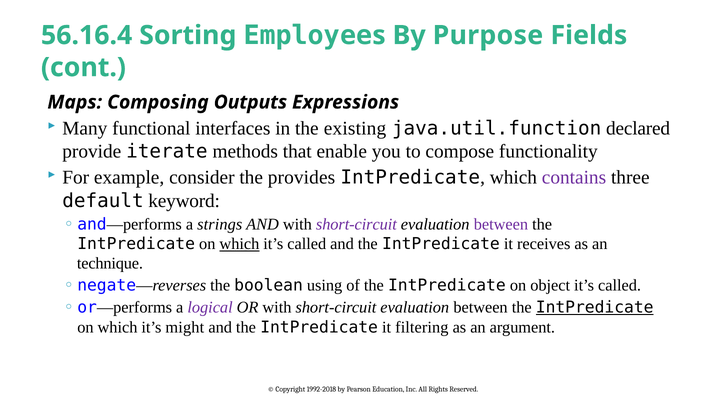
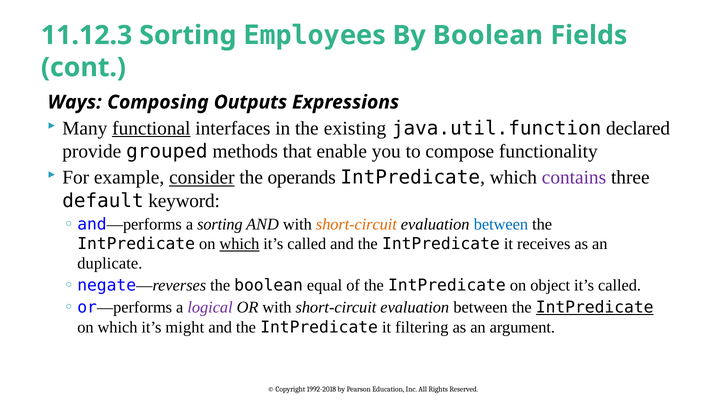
56.16.4: 56.16.4 -> 11.12.3
By Purpose: Purpose -> Boolean
Maps: Maps -> Ways
functional underline: none -> present
iterate: iterate -> grouped
consider underline: none -> present
provides: provides -> operands
a strings: strings -> sorting
short-circuit at (356, 224) colour: purple -> orange
between at (501, 224) colour: purple -> blue
technique: technique -> duplicate
using: using -> equal
